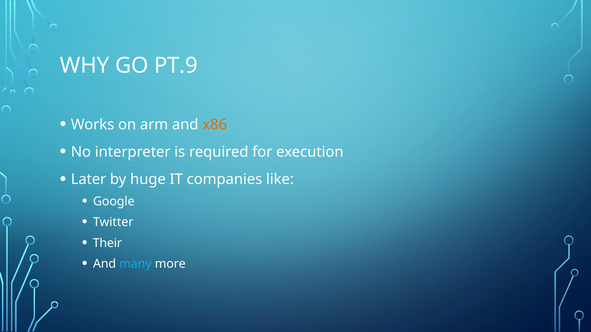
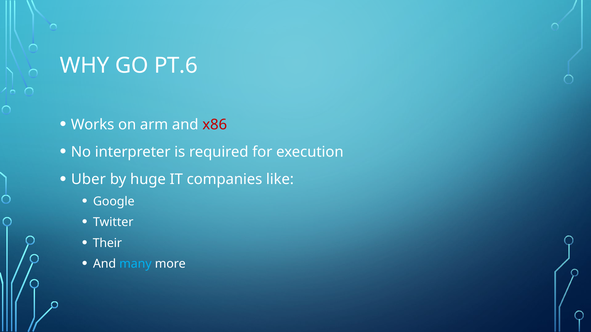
PT.9: PT.9 -> PT.6
x86 colour: orange -> red
Later: Later -> Uber
